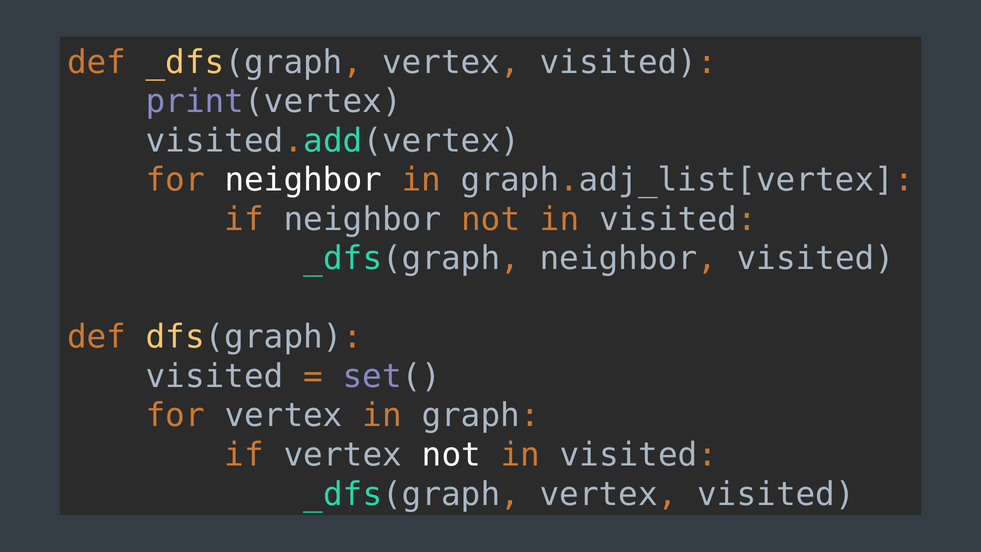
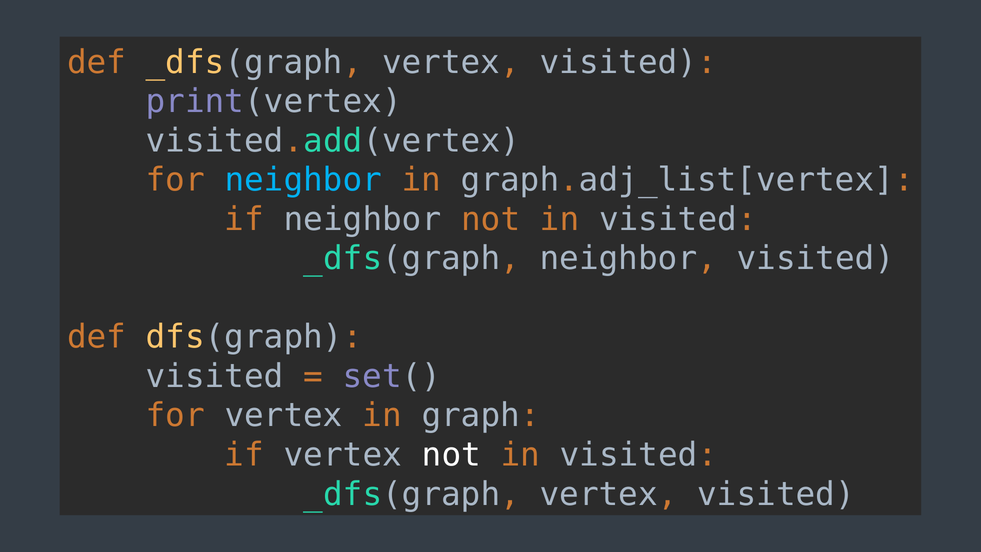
neighbor at (303, 180) colour: white -> light blue
